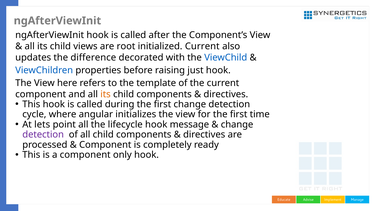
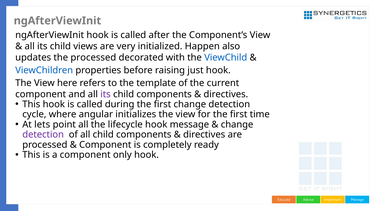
root: root -> very
initialized Current: Current -> Happen
the difference: difference -> processed
its at (106, 95) colour: orange -> purple
